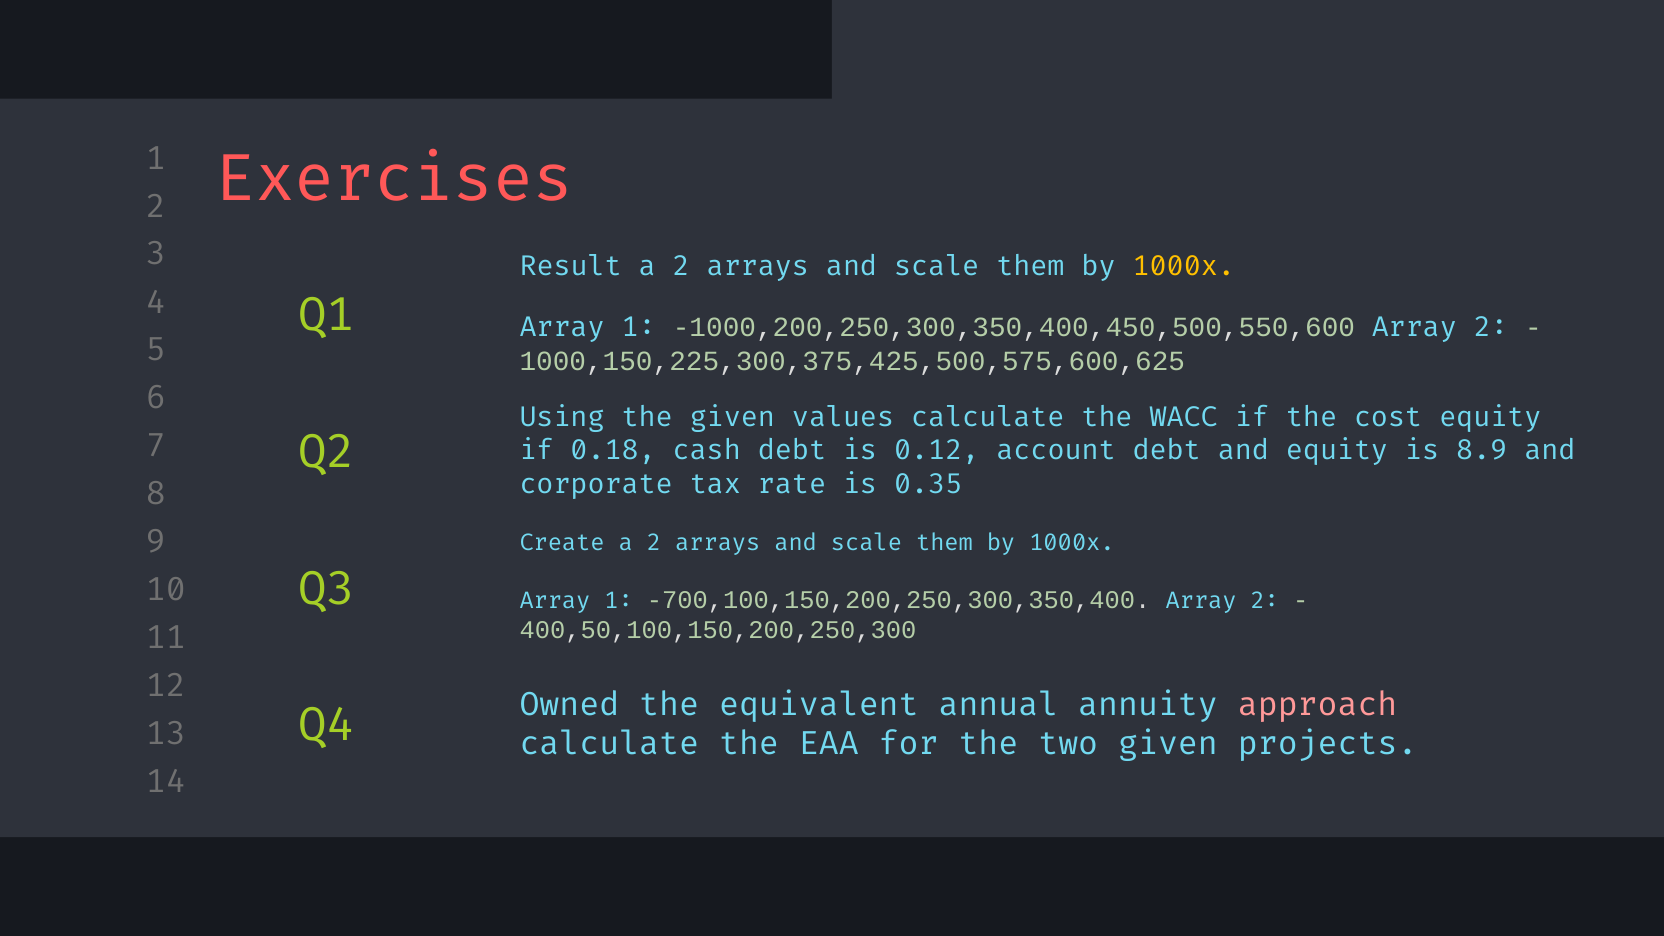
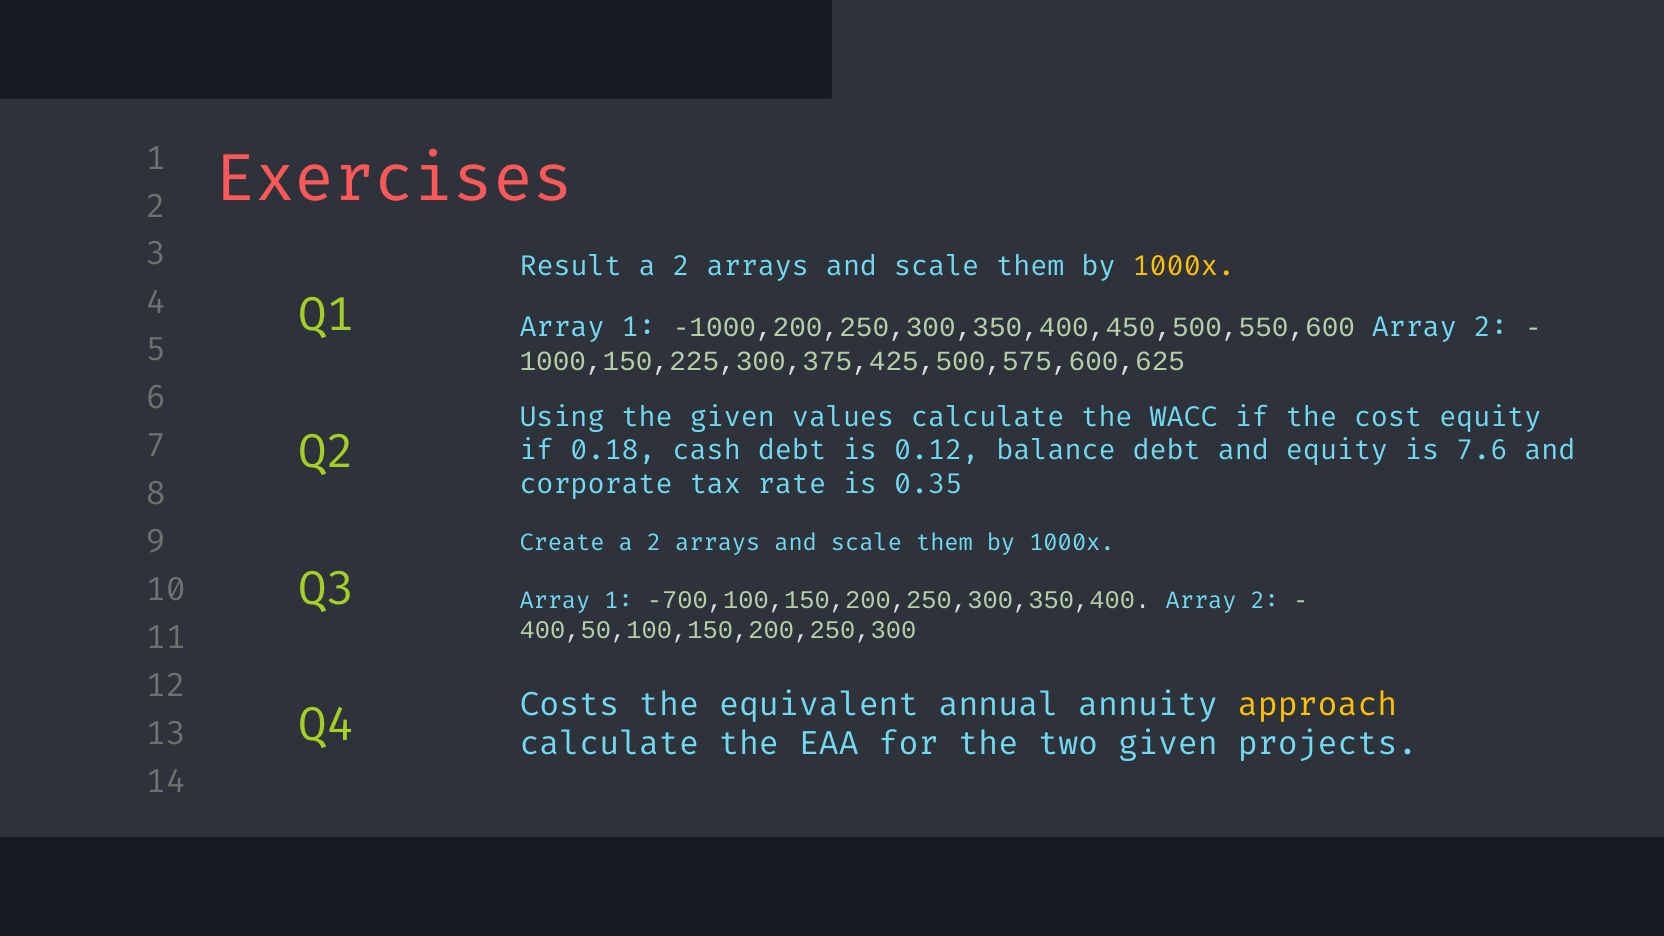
account: account -> balance
8.9: 8.9 -> 7.6
Owned: Owned -> Costs
approach colour: pink -> yellow
